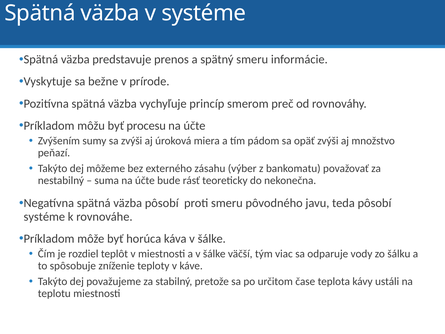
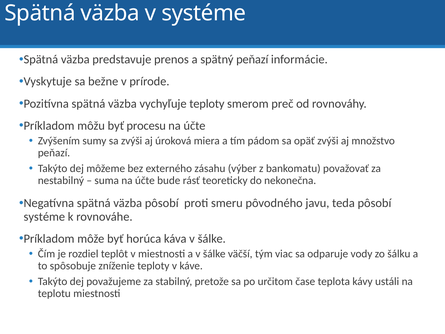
spätný smeru: smeru -> peňazí
vychyľuje princíp: princíp -> teploty
